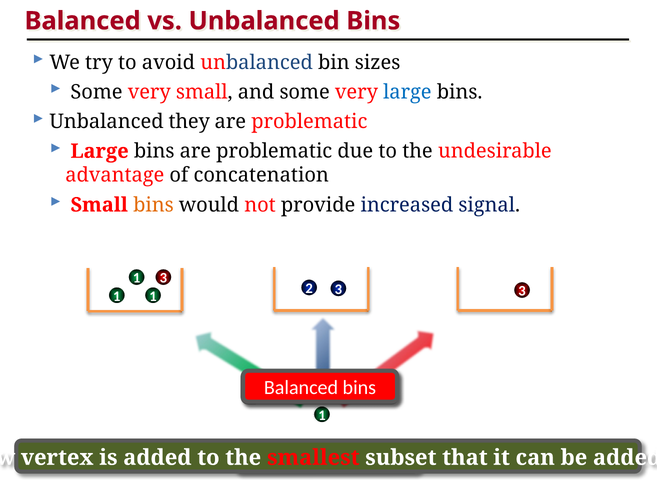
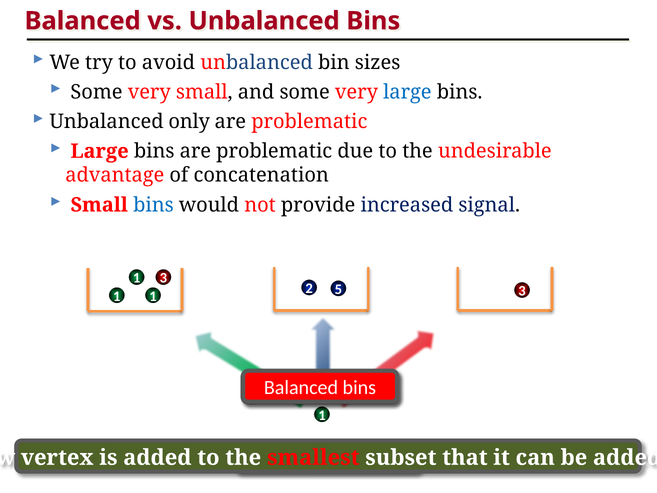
they: they -> only
bins at (153, 205) colour: orange -> blue
1 1 3: 3 -> 5
